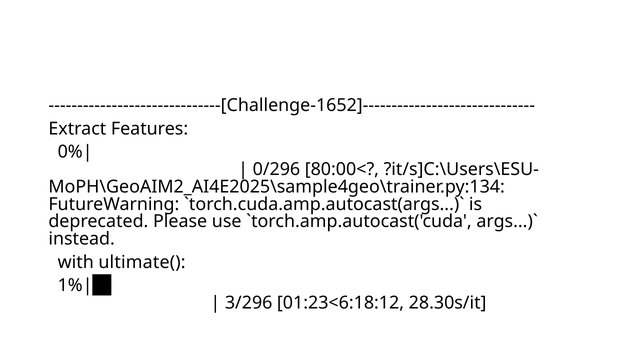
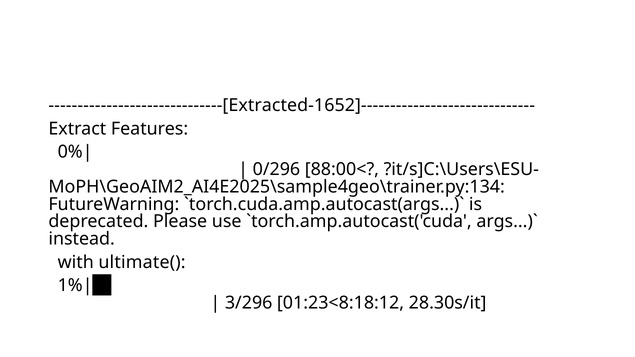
------------------------------[Challenge-1652]------------------------------: ------------------------------[Challenge-1652]------------------------------ -> ------------------------------[Extracted-1652]------------------------------
80:00<: 80:00< -> 88:00<
01:23<6:18:12: 01:23<6:18:12 -> 01:23<8:18:12
